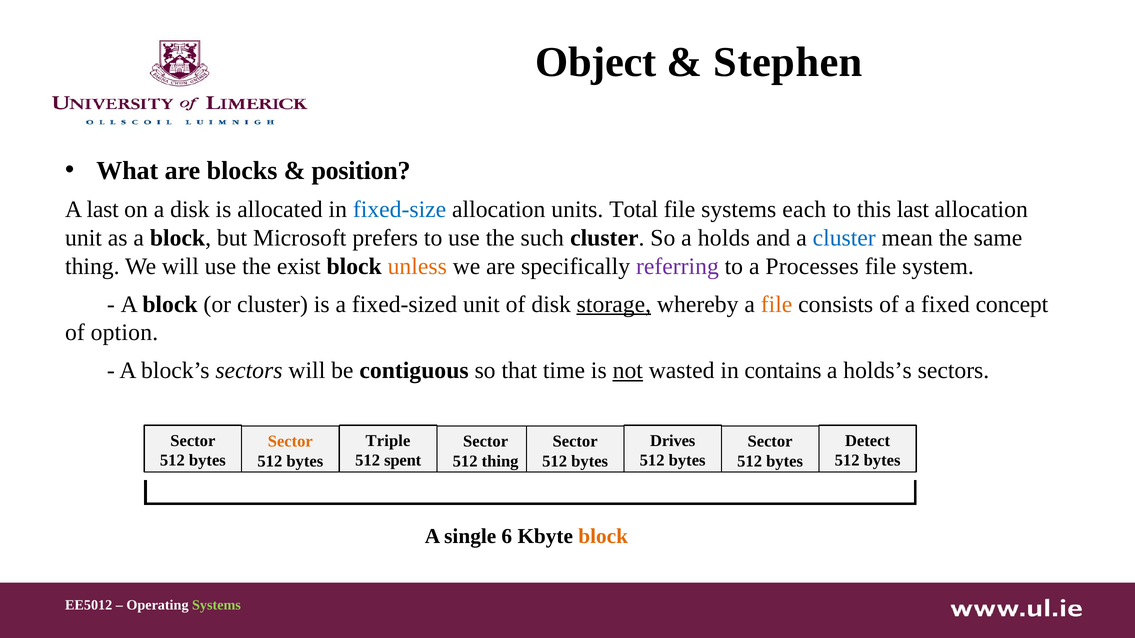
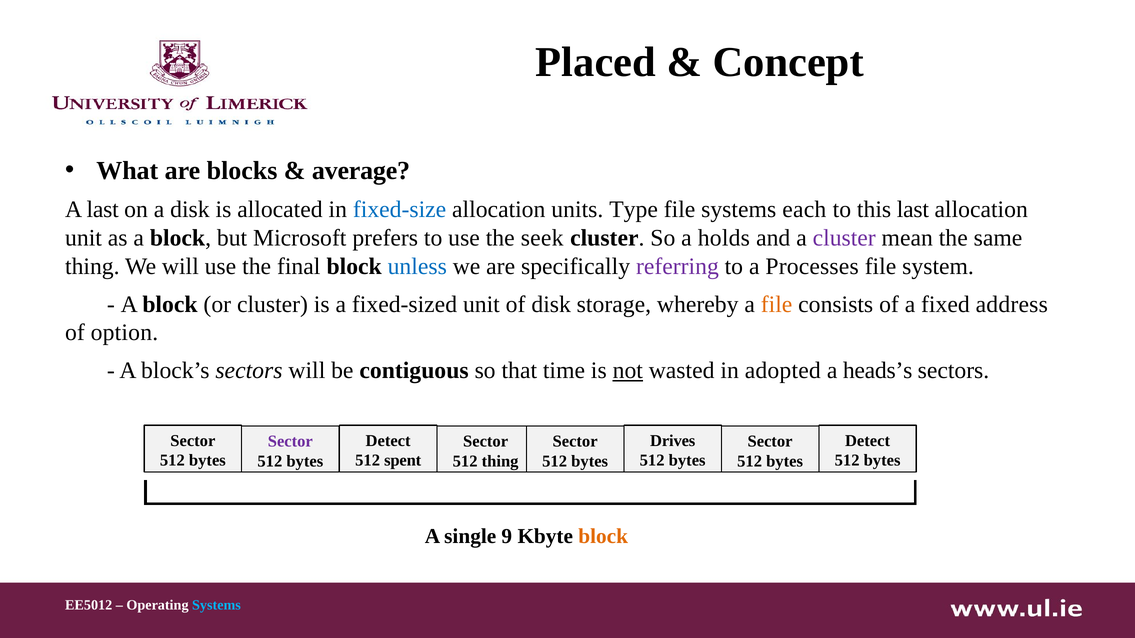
Object: Object -> Placed
Stephen: Stephen -> Concept
position: position -> average
Total: Total -> Type
such: such -> seek
cluster at (844, 238) colour: blue -> purple
exist: exist -> final
unless colour: orange -> blue
storage underline: present -> none
concept: concept -> address
contains: contains -> adopted
holds’s: holds’s -> heads’s
Triple at (388, 441): Triple -> Detect
Sector at (290, 442) colour: orange -> purple
6: 6 -> 9
Systems at (216, 605) colour: light green -> light blue
